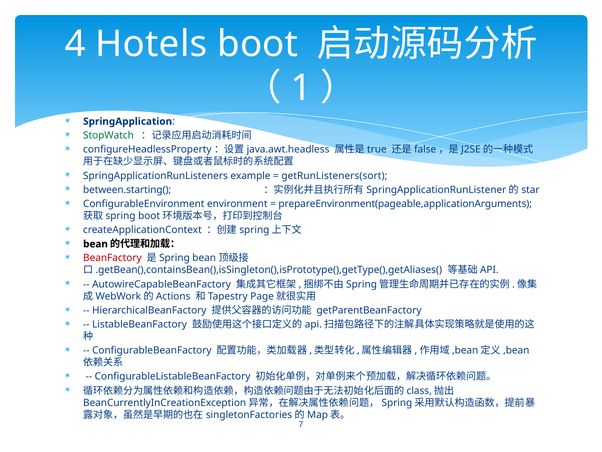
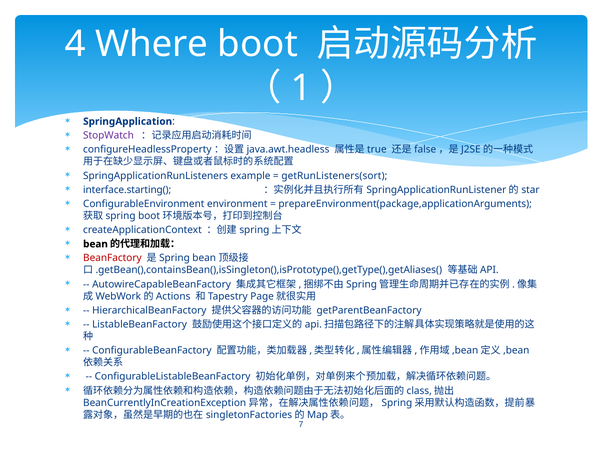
Hotels: Hotels -> Where
StopWatch colour: green -> purple
between.starting(: between.starting( -> interface.starting(
prepareEnvironment(pageable,applicationArguments: prepareEnvironment(pageable,applicationArguments -> prepareEnvironment(package,applicationArguments
